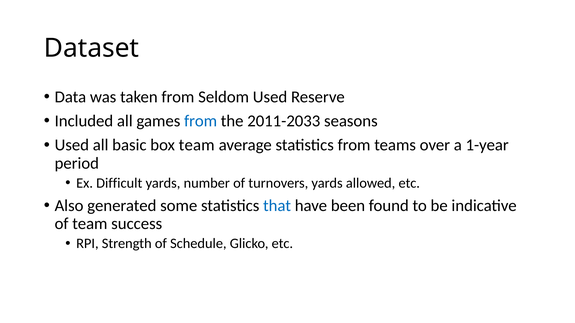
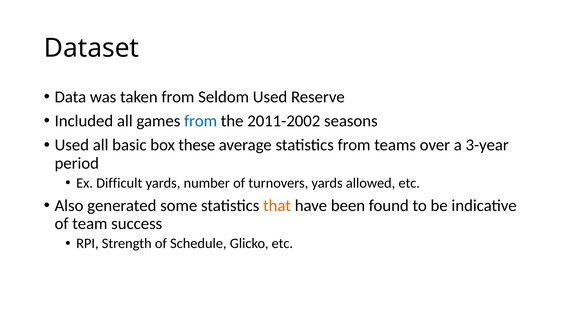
2011-2033: 2011-2033 -> 2011-2002
box team: team -> these
1-year: 1-year -> 3-year
that colour: blue -> orange
